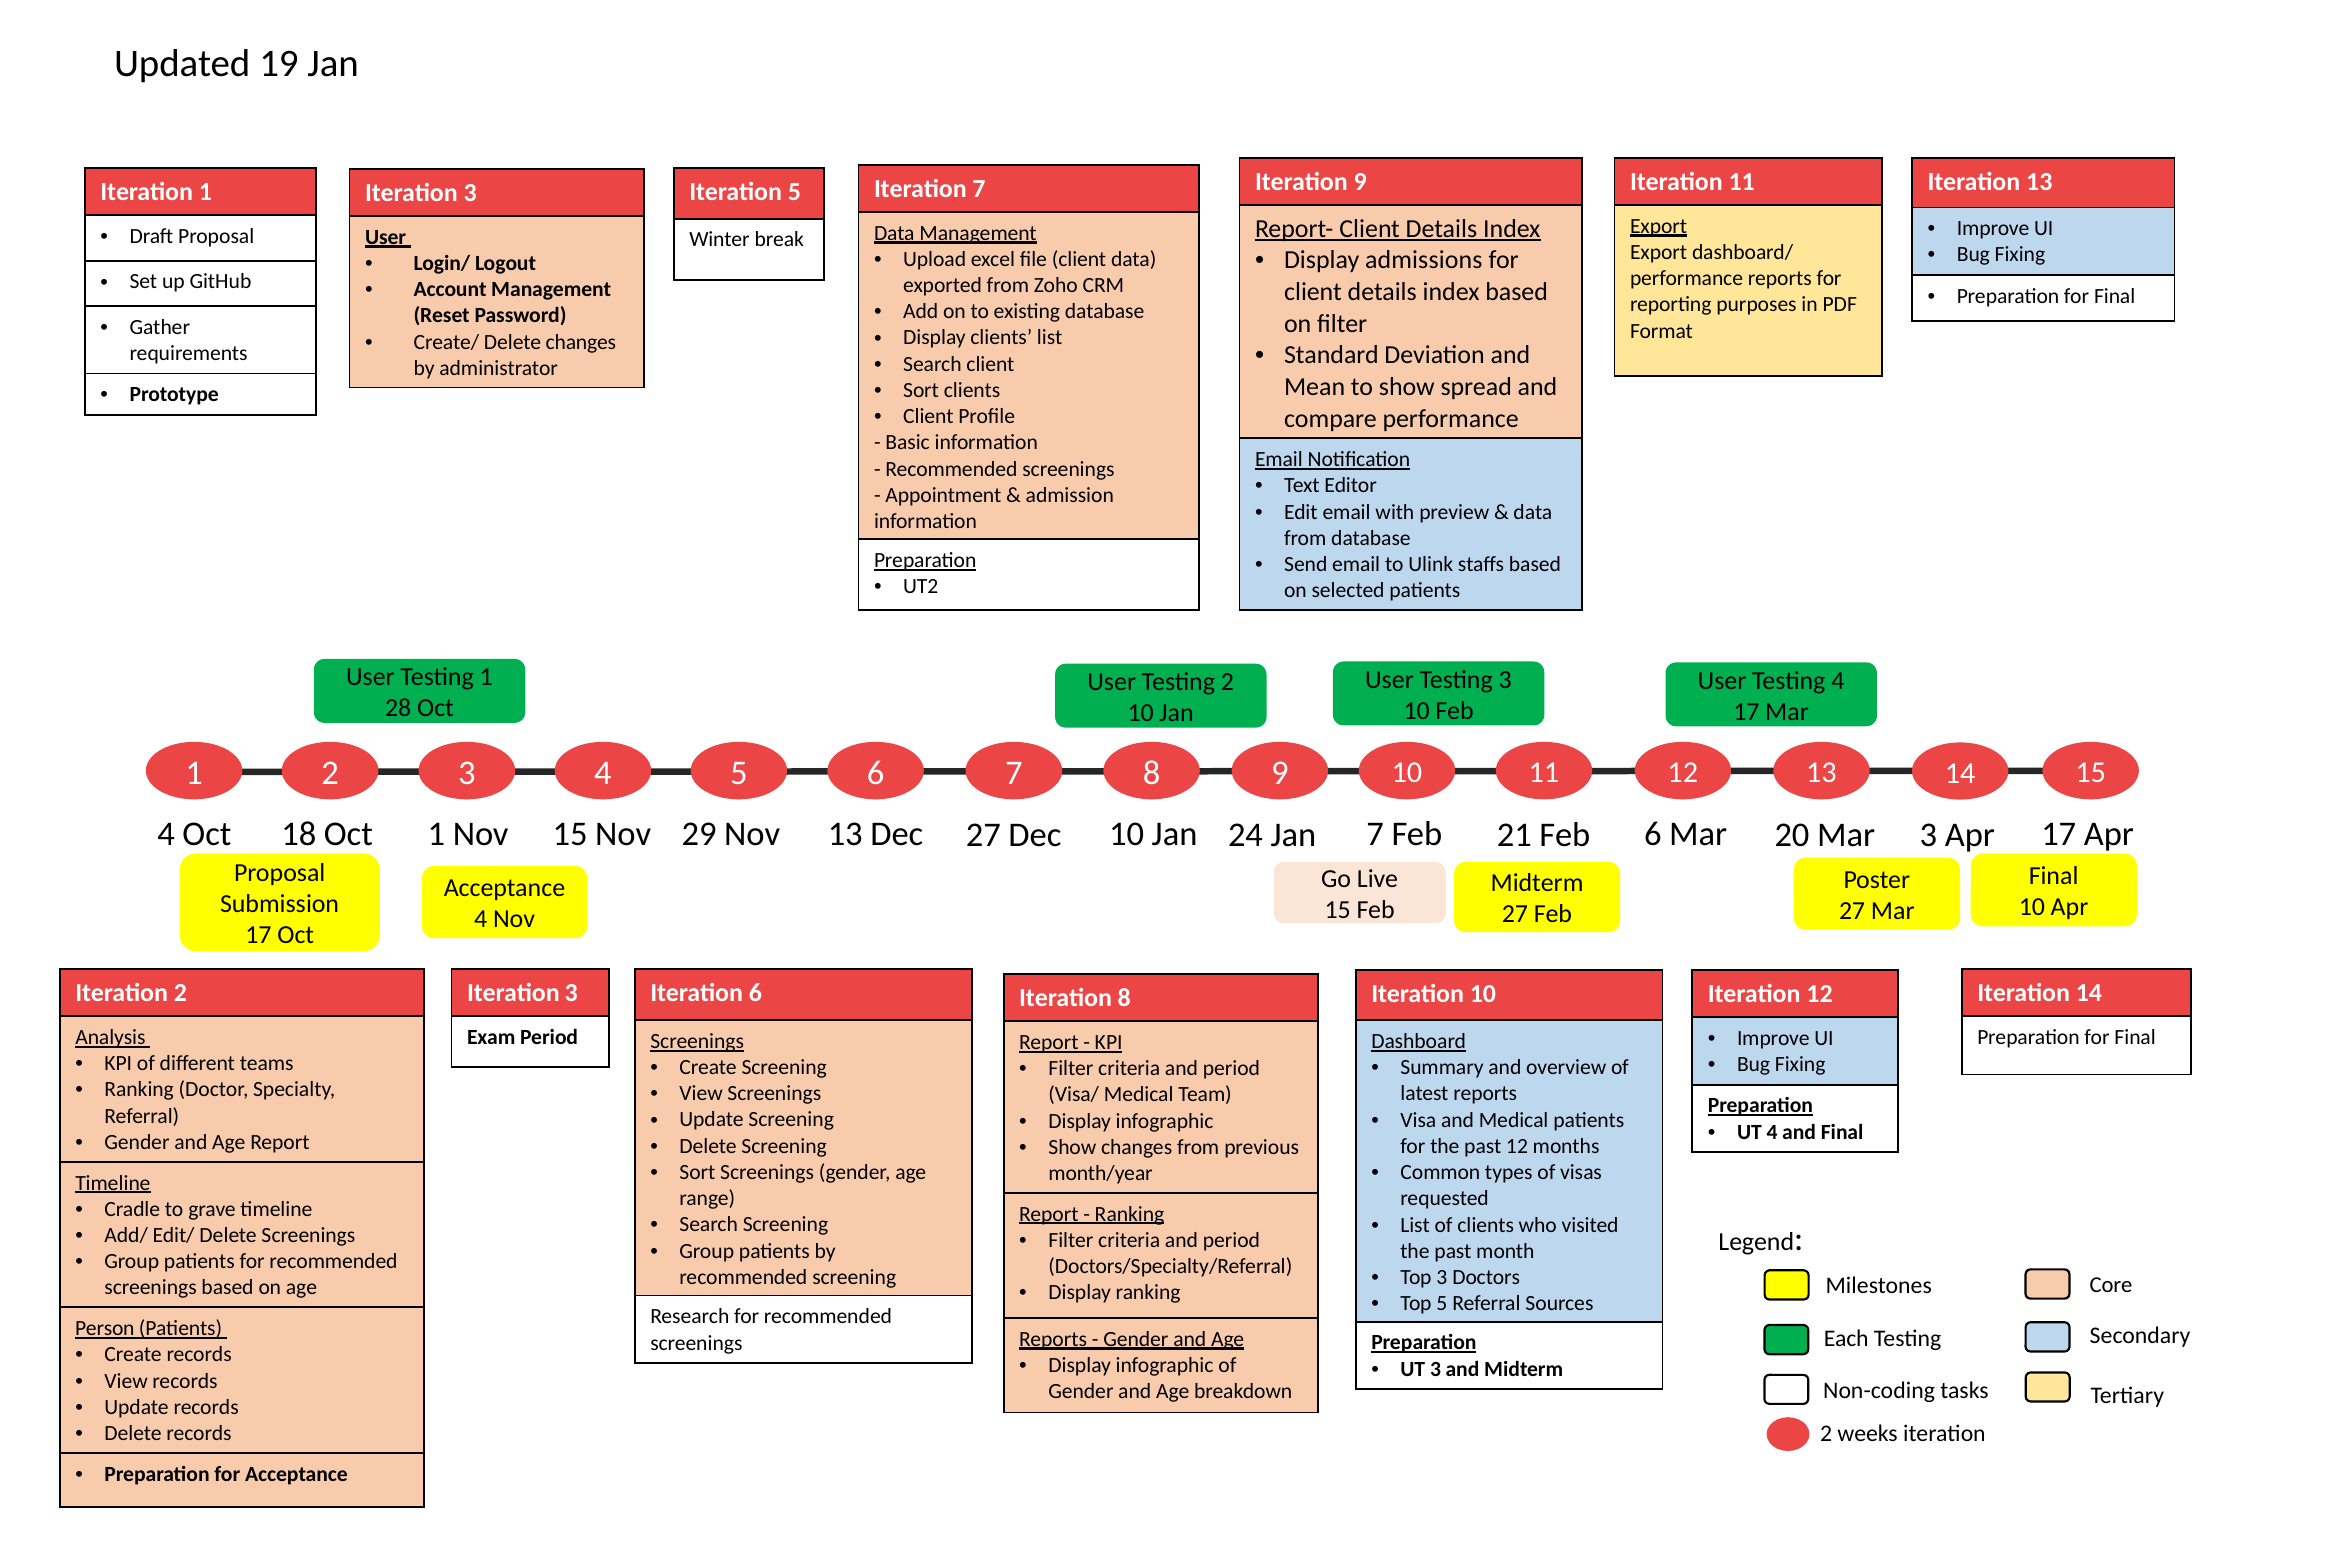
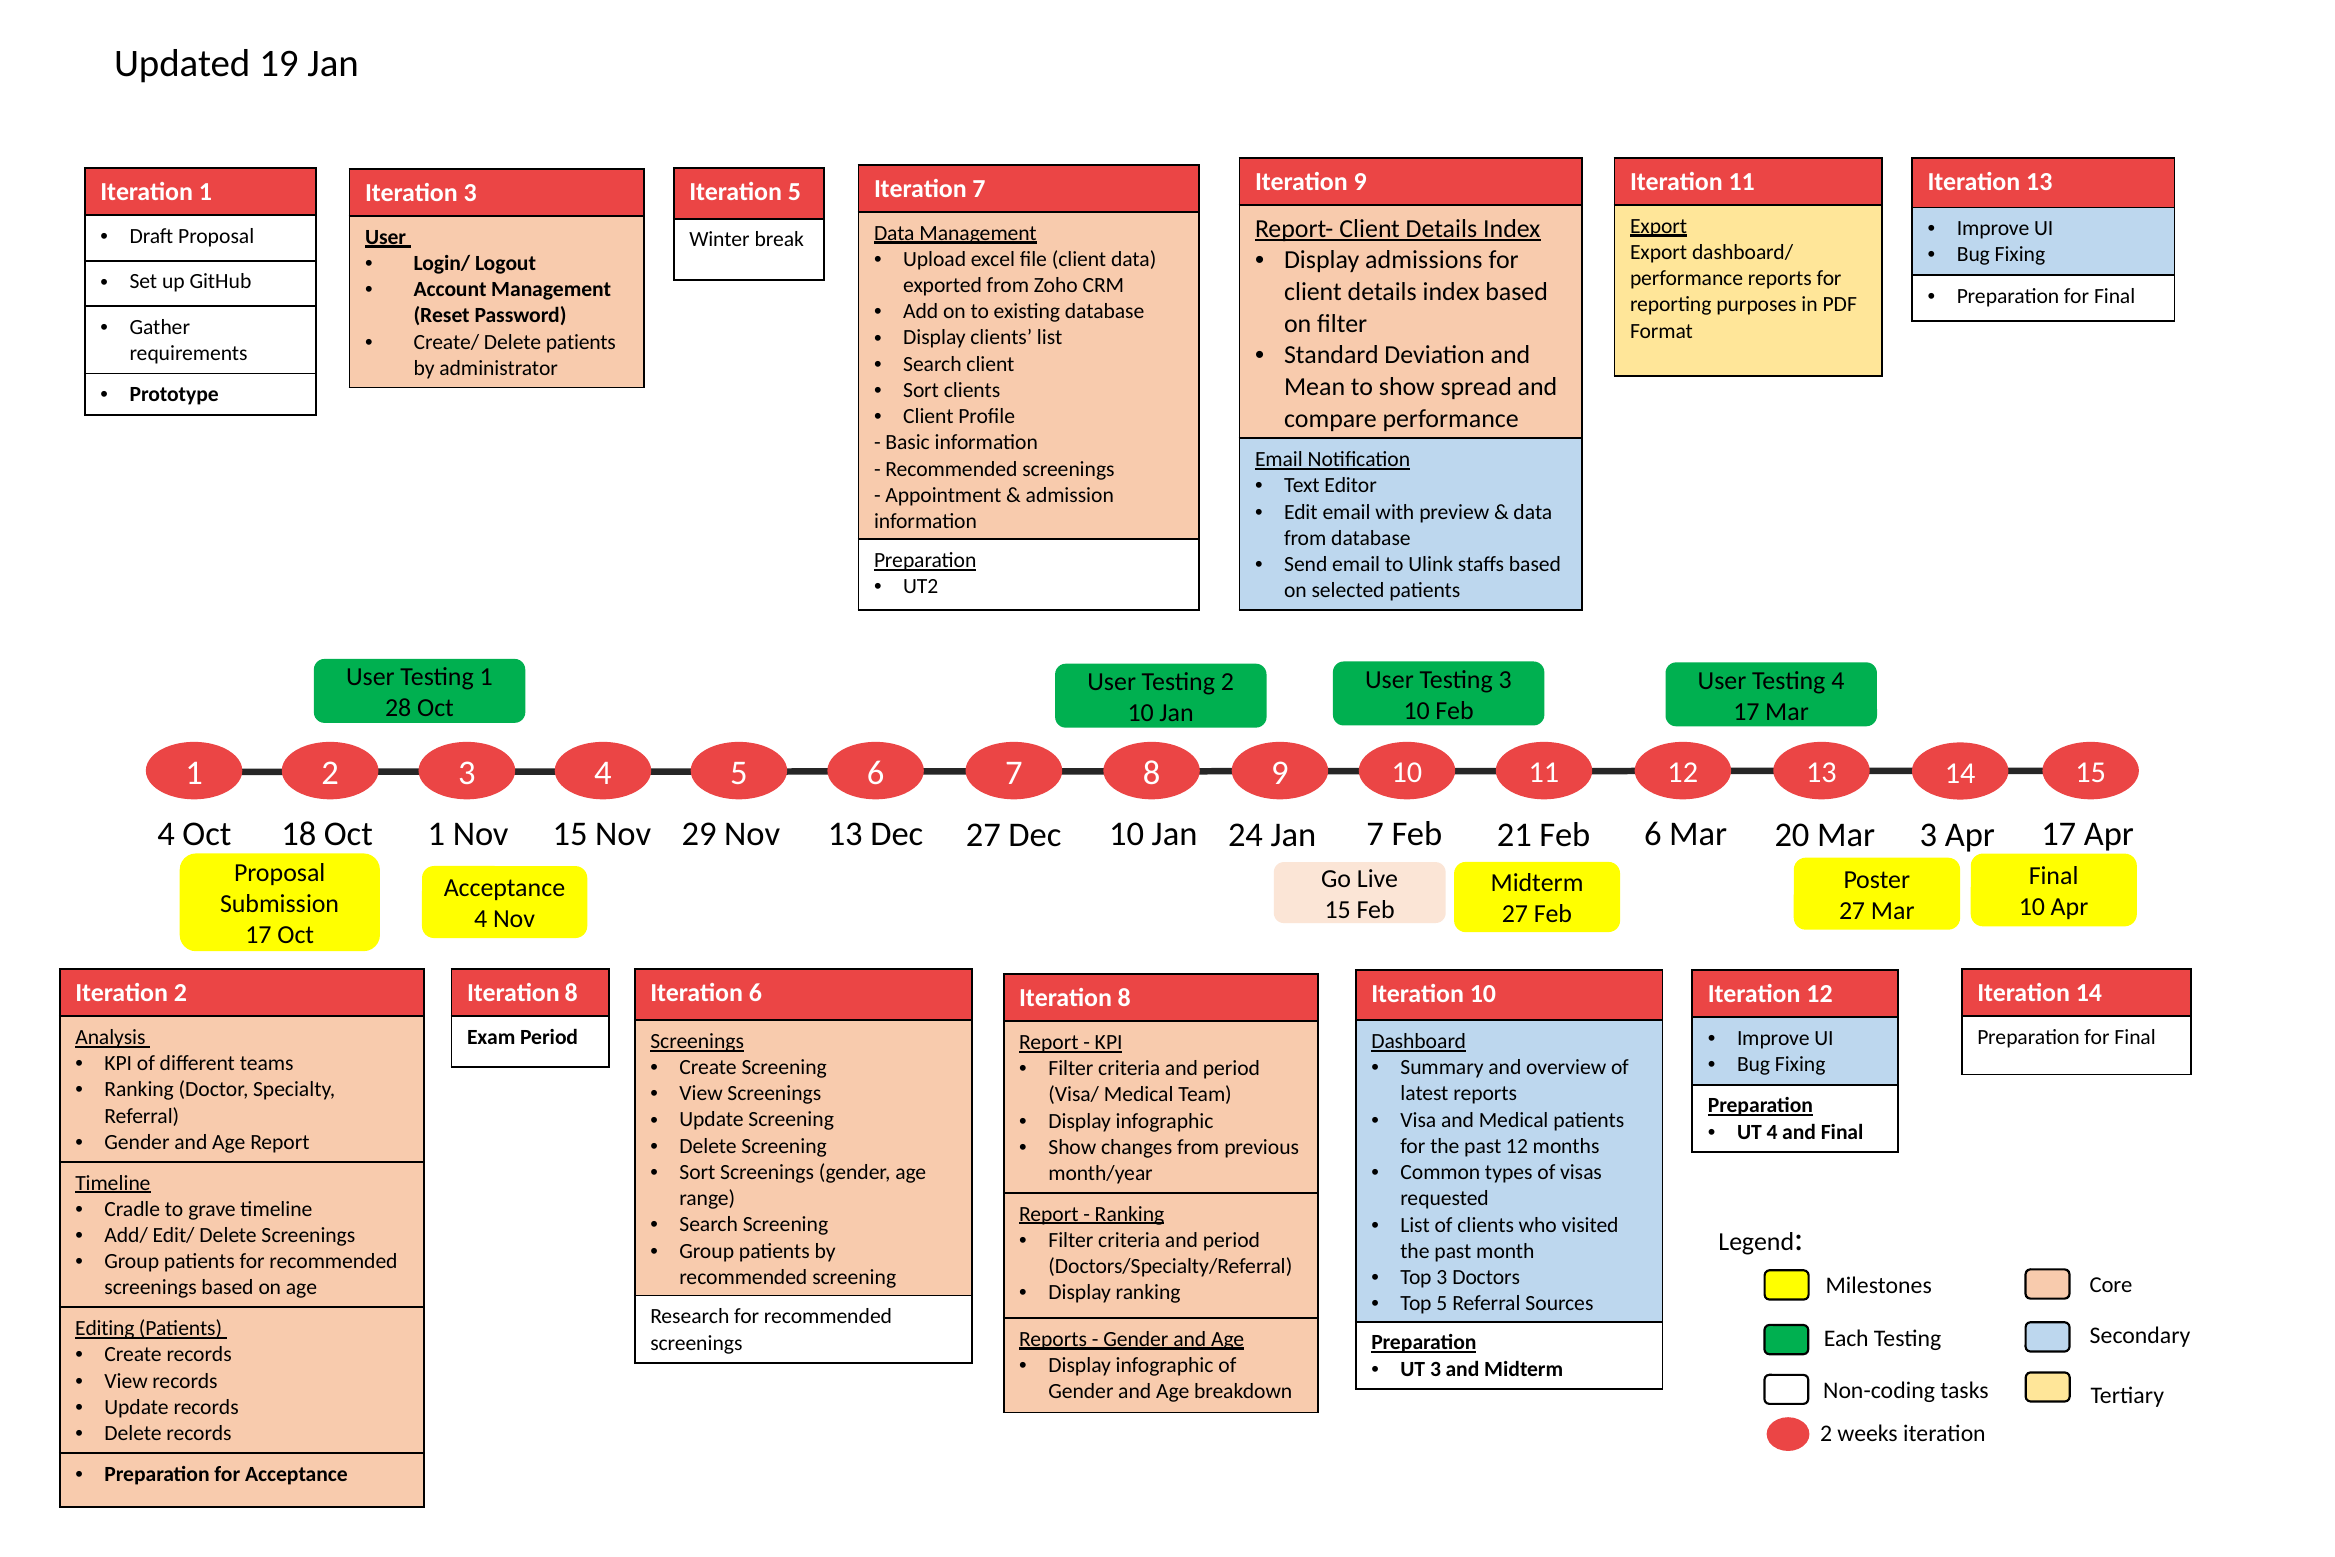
Delete changes: changes -> patients
3 at (571, 993): 3 -> 8
Person: Person -> Editing
